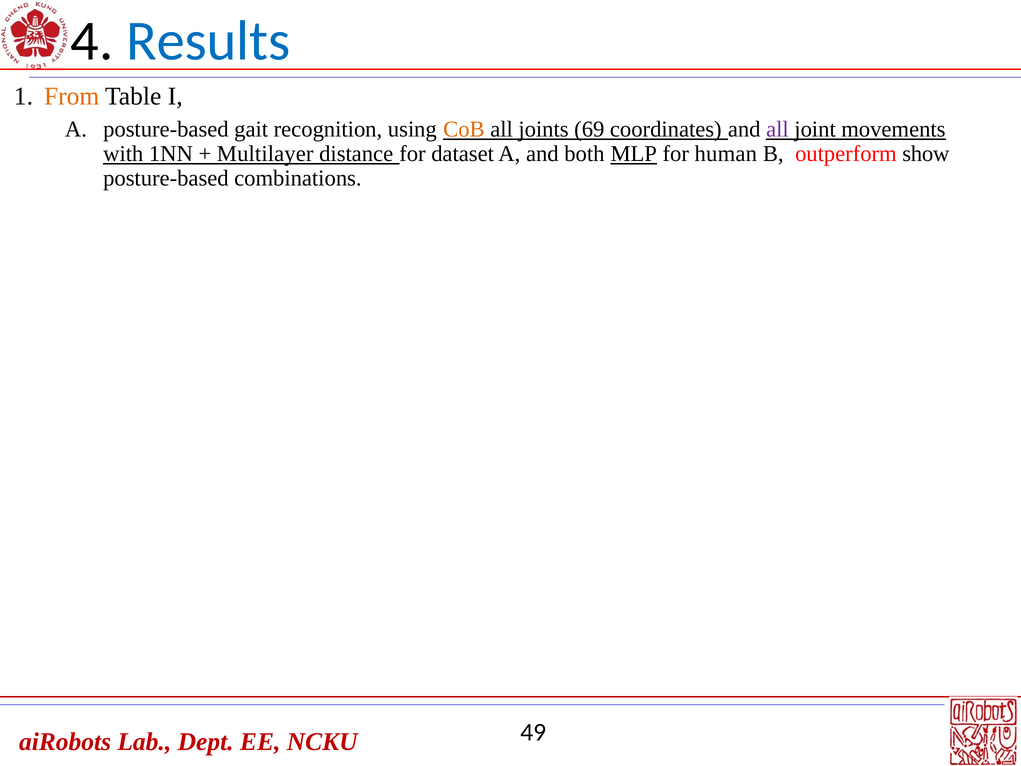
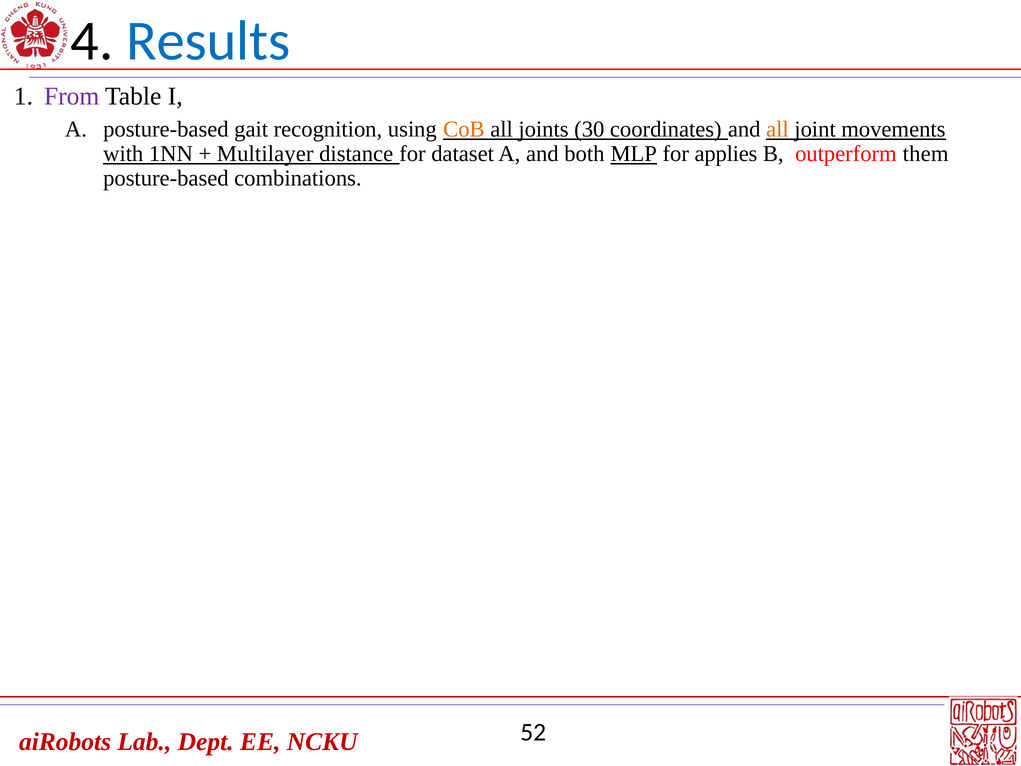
From colour: orange -> purple
69: 69 -> 30
all at (777, 129) colour: purple -> orange
human: human -> applies
show: show -> them
49: 49 -> 52
